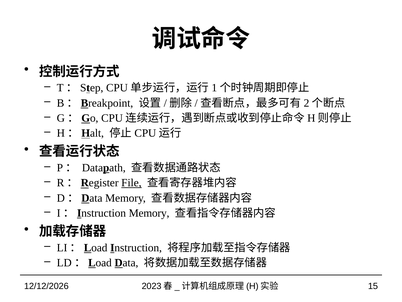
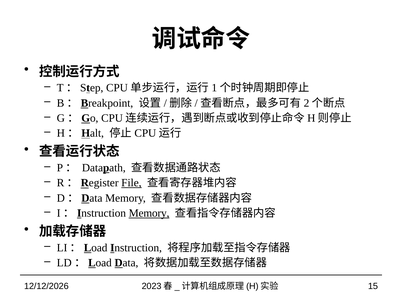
Memory at (149, 213) underline: none -> present
